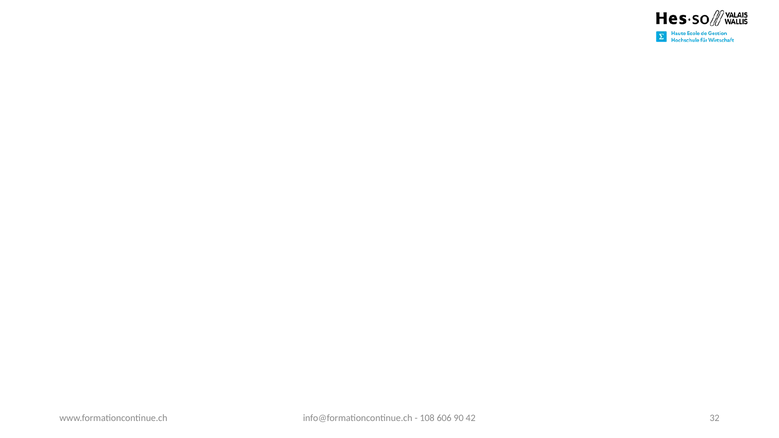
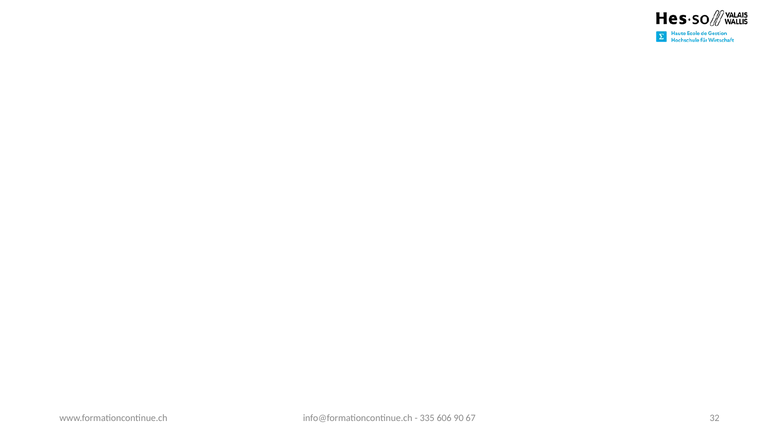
108: 108 -> 335
42: 42 -> 67
